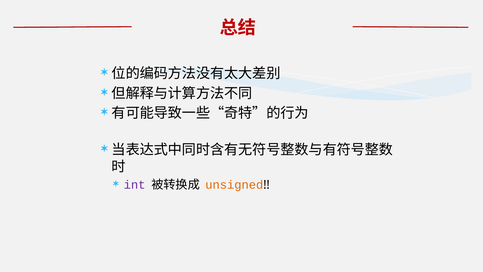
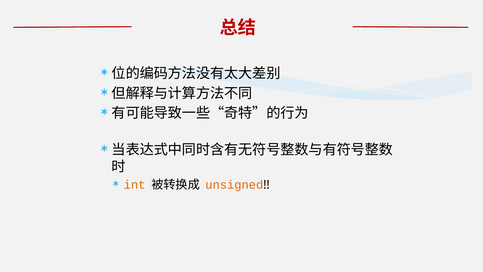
int colour: purple -> orange
